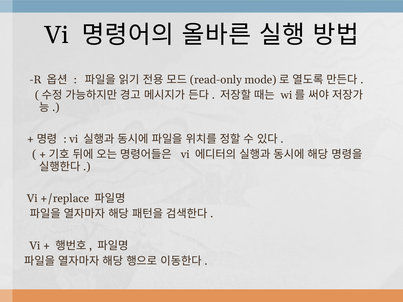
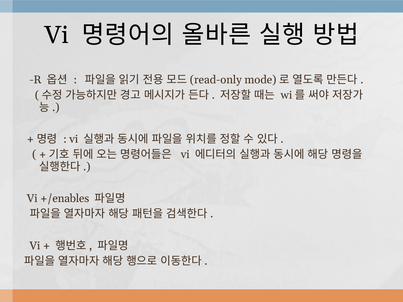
+/replace: +/replace -> +/enables
